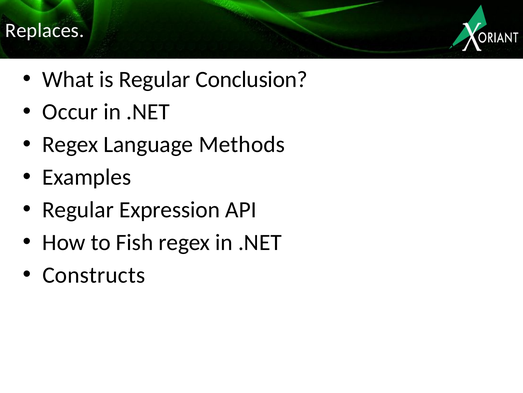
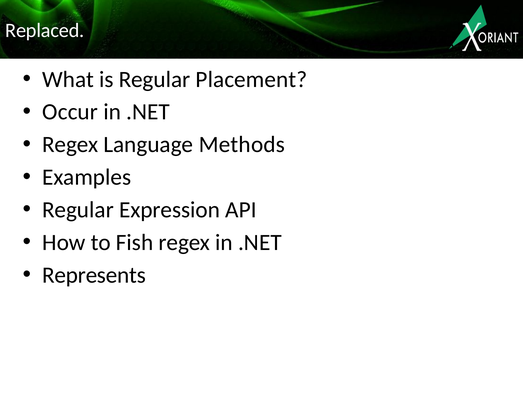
Replaces: Replaces -> Replaced
Conclusion: Conclusion -> Placement
Constructs: Constructs -> Represents
